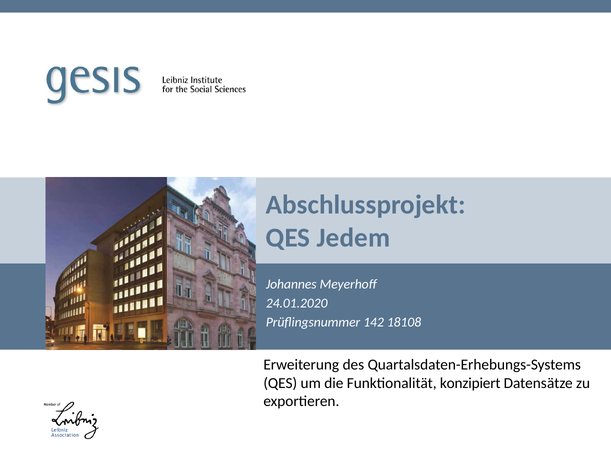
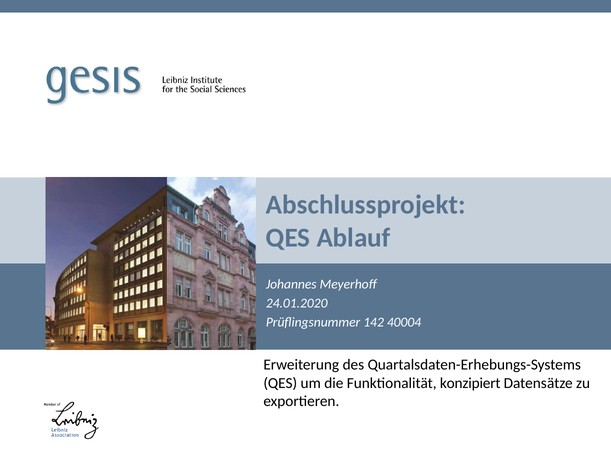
Jedem: Jedem -> Ablauf
18108: 18108 -> 40004
